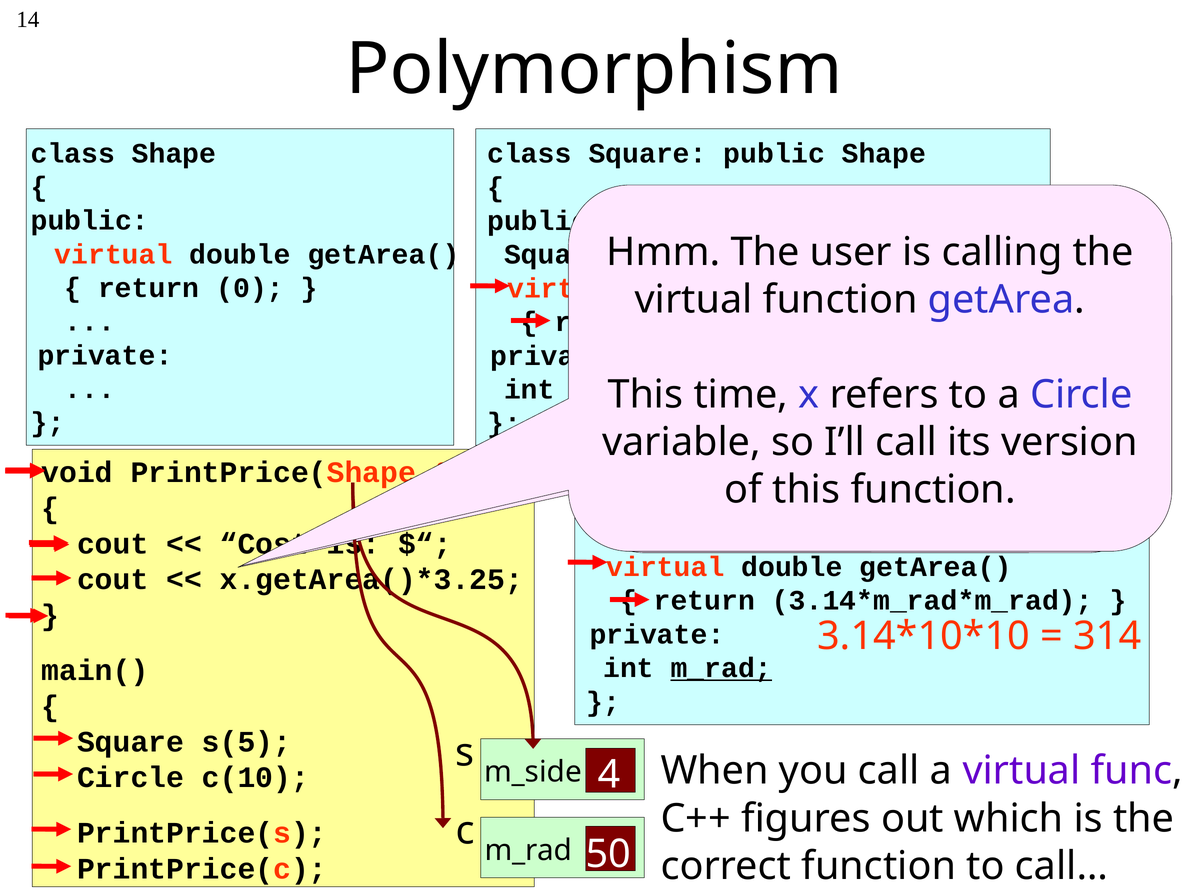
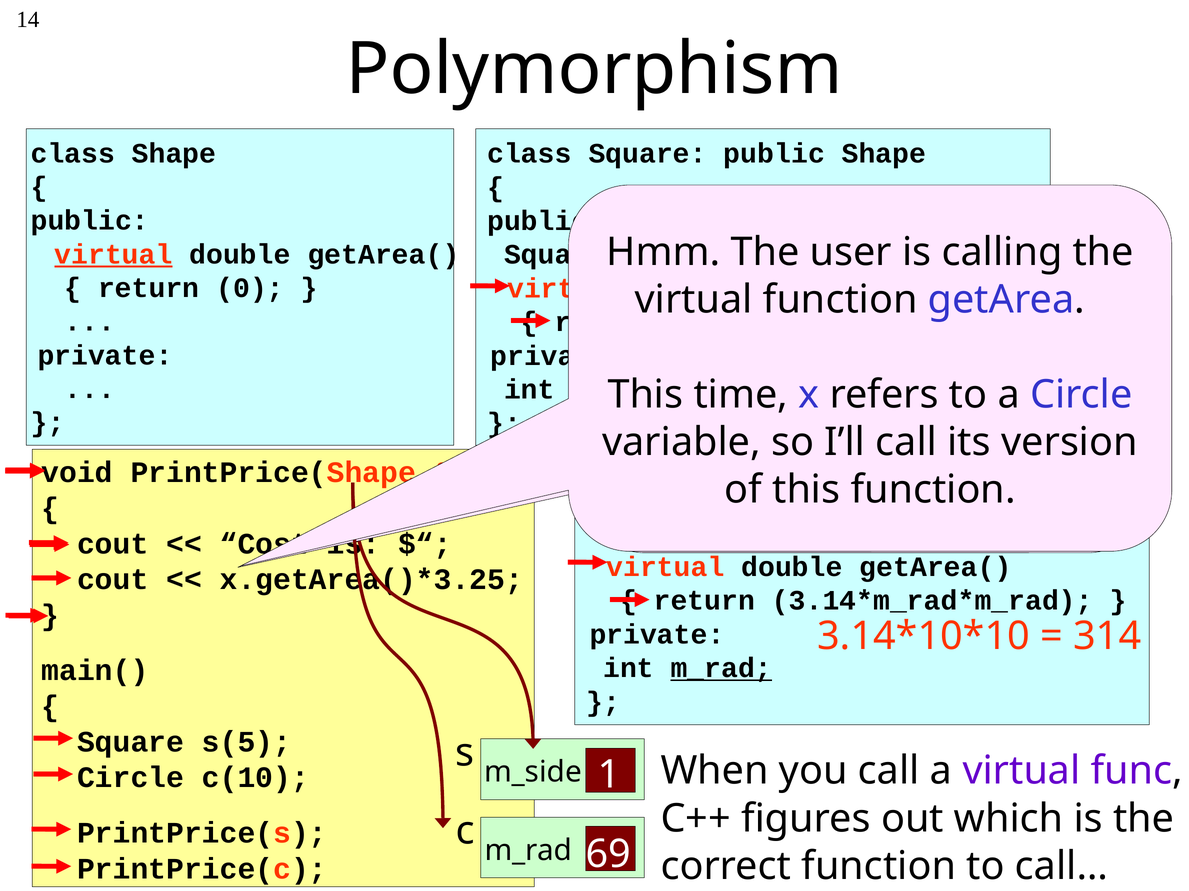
virtual at (113, 255) underline: none -> present
4: 4 -> 1
50: 50 -> 69
